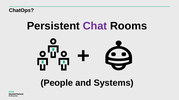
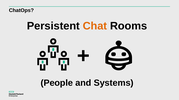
Chat colour: purple -> orange
